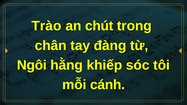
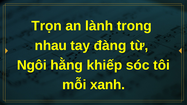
Trào: Trào -> Trọn
chút: chút -> lành
chân: chân -> nhau
cánh: cánh -> xanh
